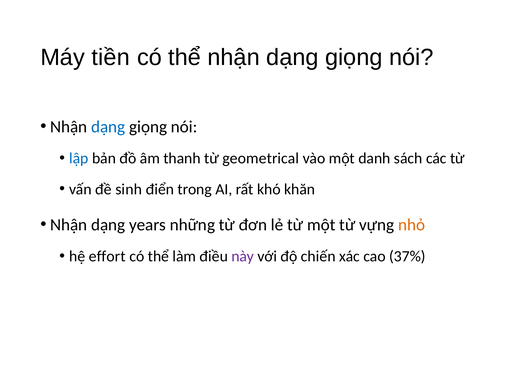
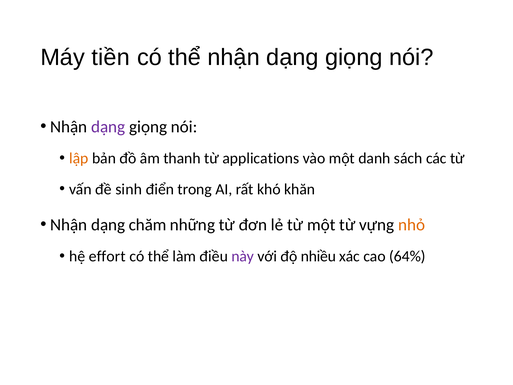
dạng at (108, 127) colour: blue -> purple
lập colour: blue -> orange
geometrical: geometrical -> applications
years: years -> chăm
chiến: chiến -> nhiều
37%: 37% -> 64%
